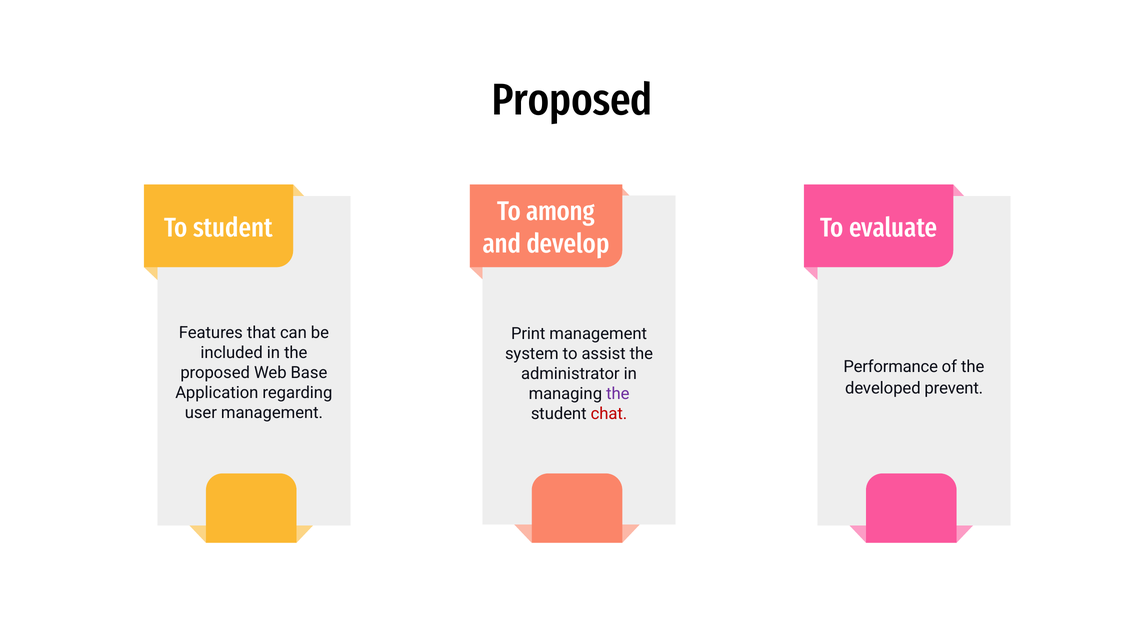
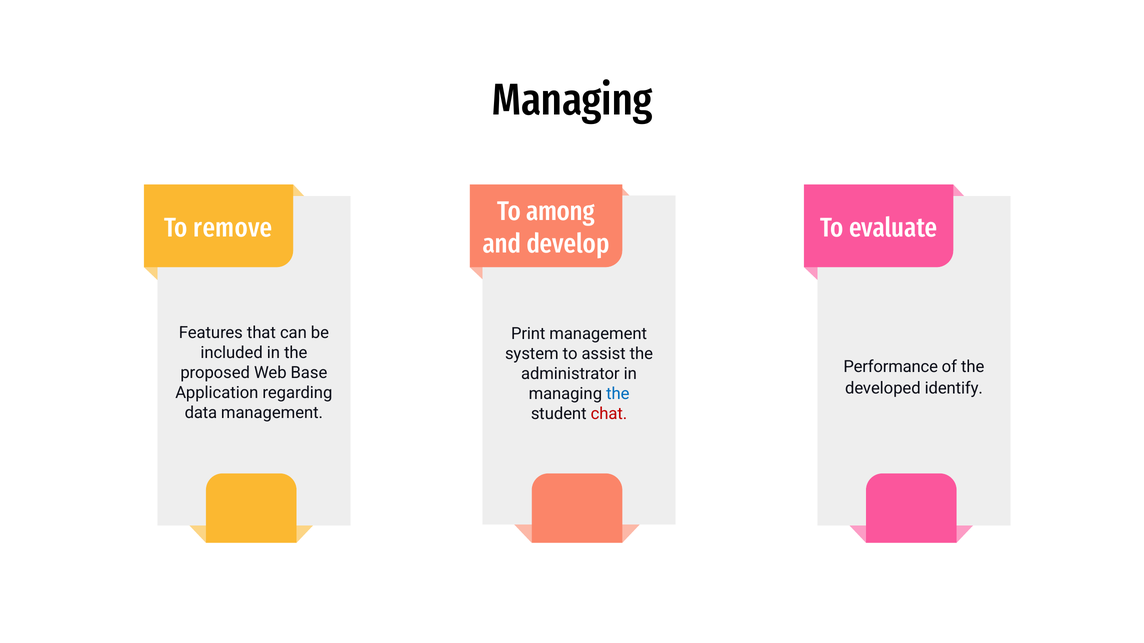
Proposed at (572, 100): Proposed -> Managing
To student: student -> remove
prevent: prevent -> identify
the at (618, 394) colour: purple -> blue
user: user -> data
